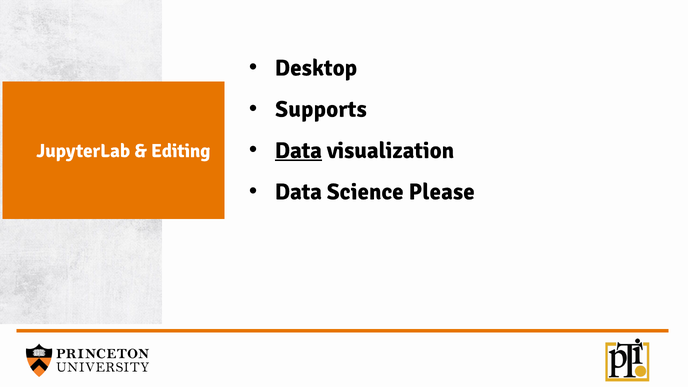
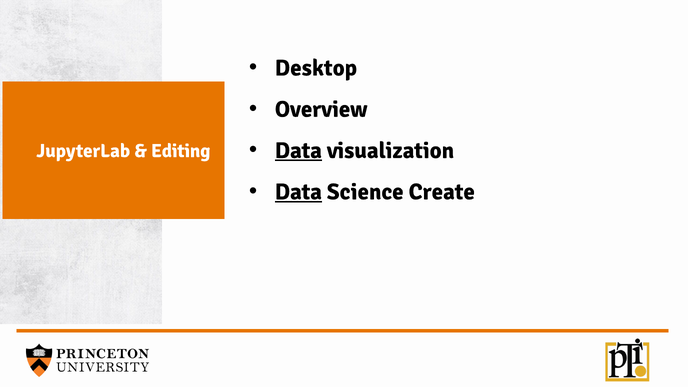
Supports: Supports -> Overview
Data at (298, 192) underline: none -> present
Please: Please -> Create
